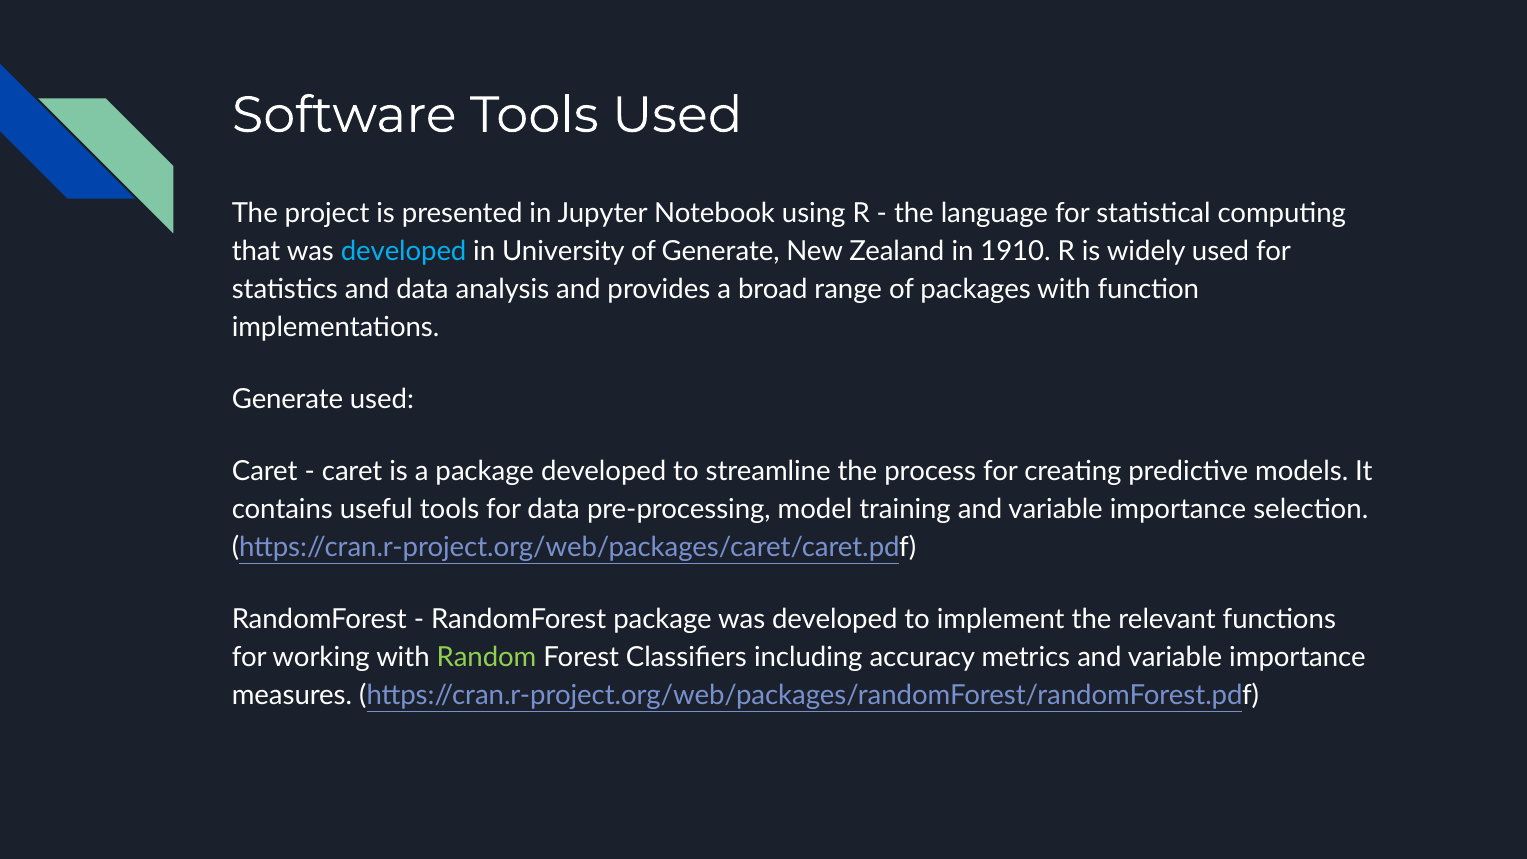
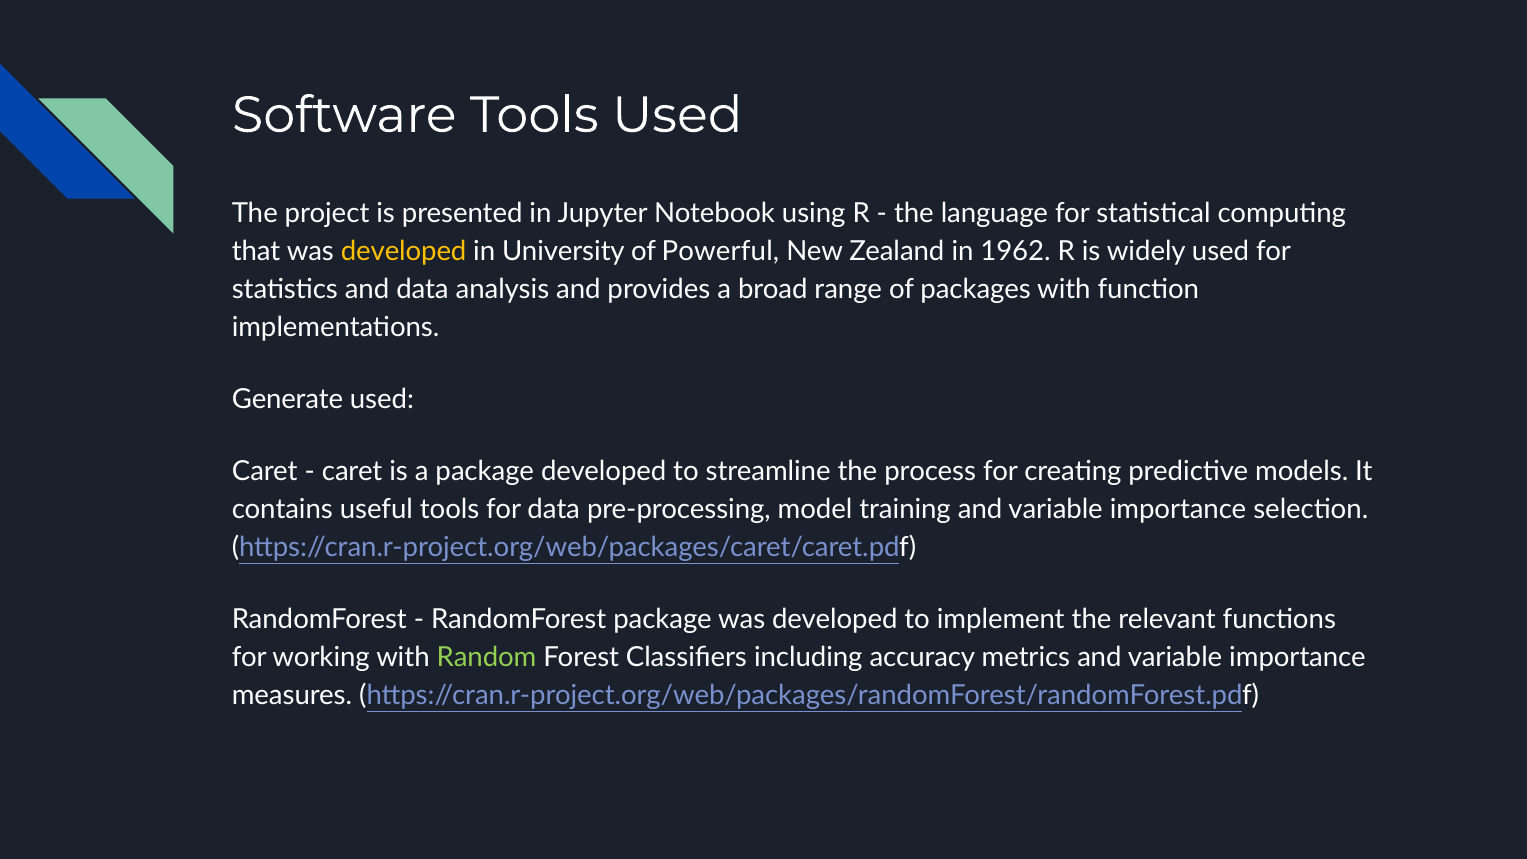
developed at (404, 251) colour: light blue -> yellow
of Generate: Generate -> Powerful
1910: 1910 -> 1962
